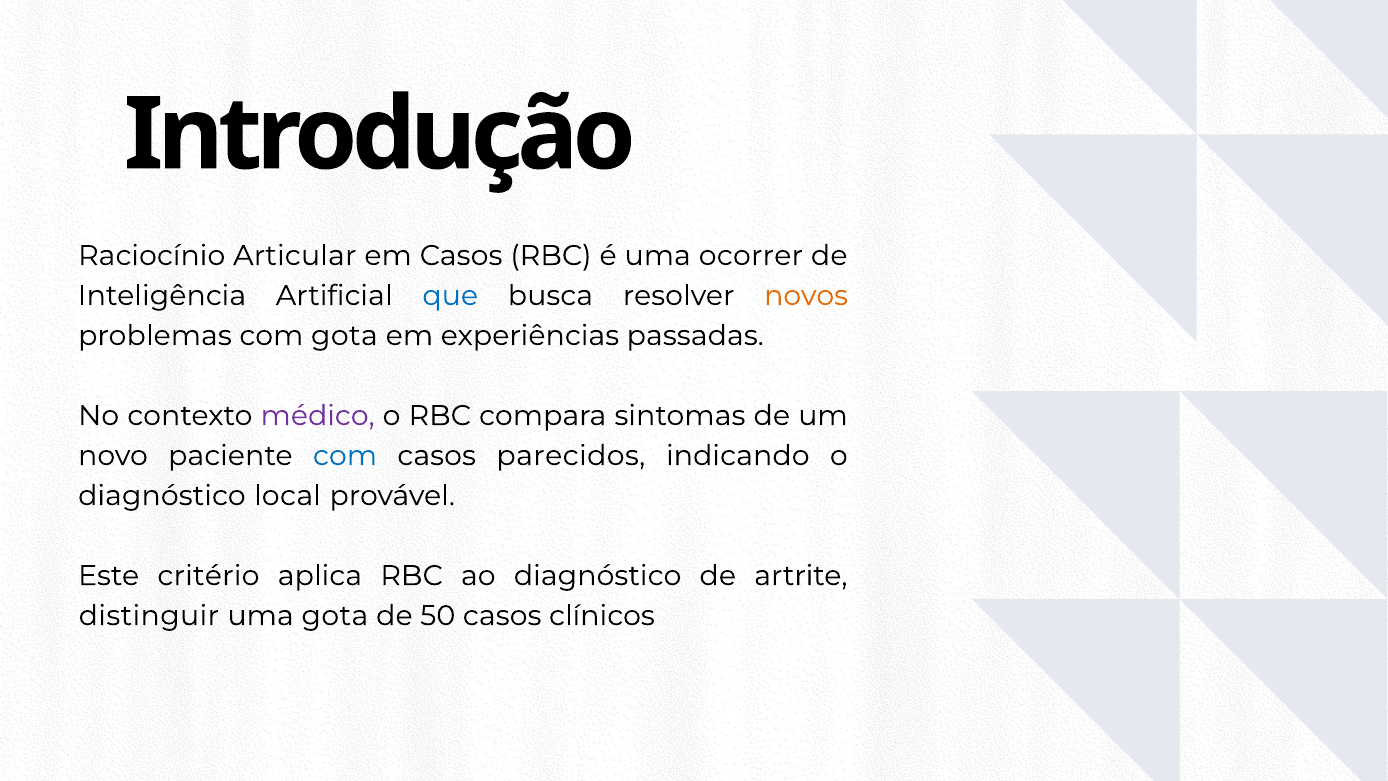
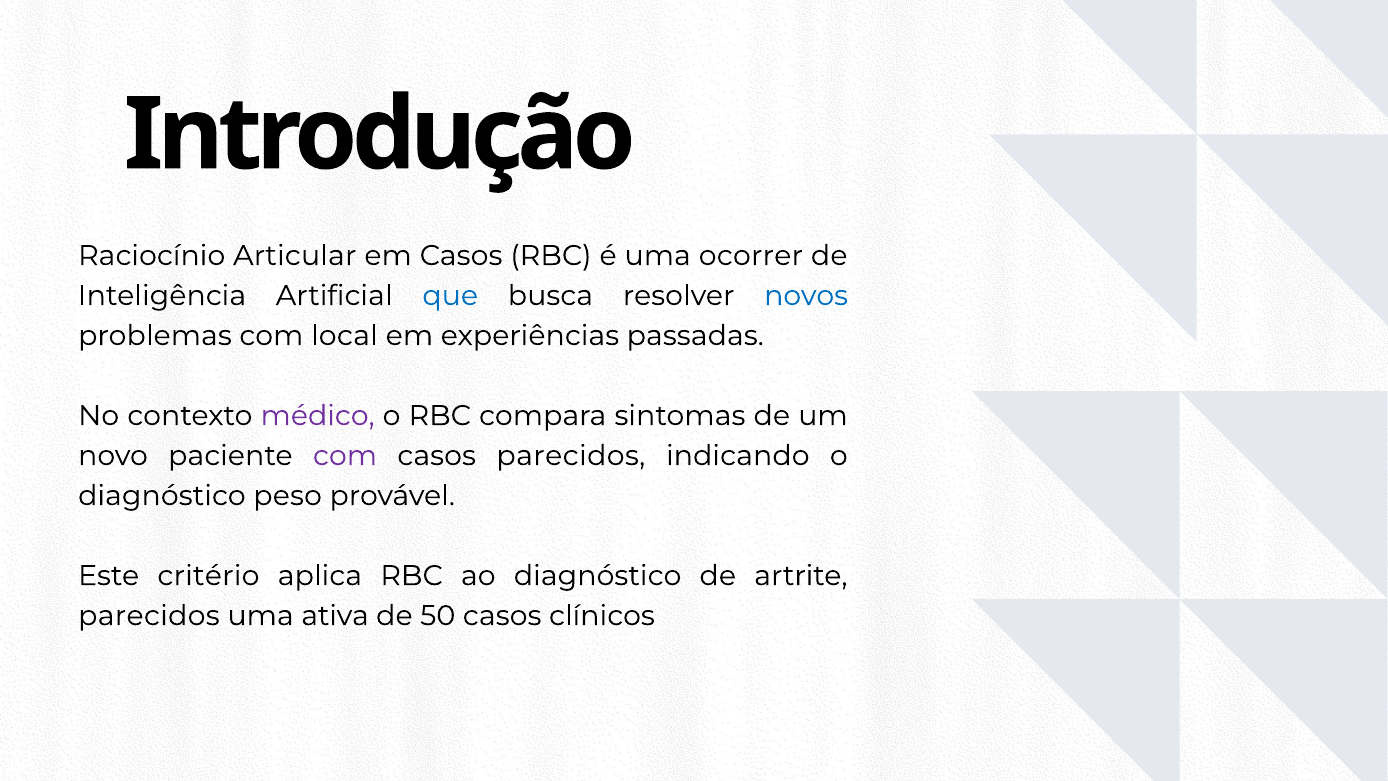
novos colour: orange -> blue
com gota: gota -> local
com at (345, 456) colour: blue -> purple
local: local -> peso
distinguir at (149, 616): distinguir -> parecidos
uma gota: gota -> ativa
